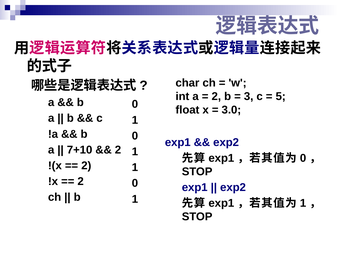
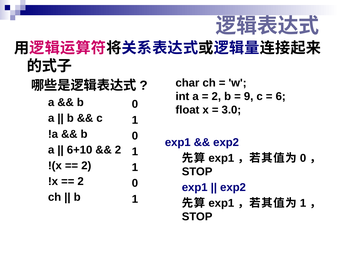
3: 3 -> 9
5: 5 -> 6
7+10: 7+10 -> 6+10
